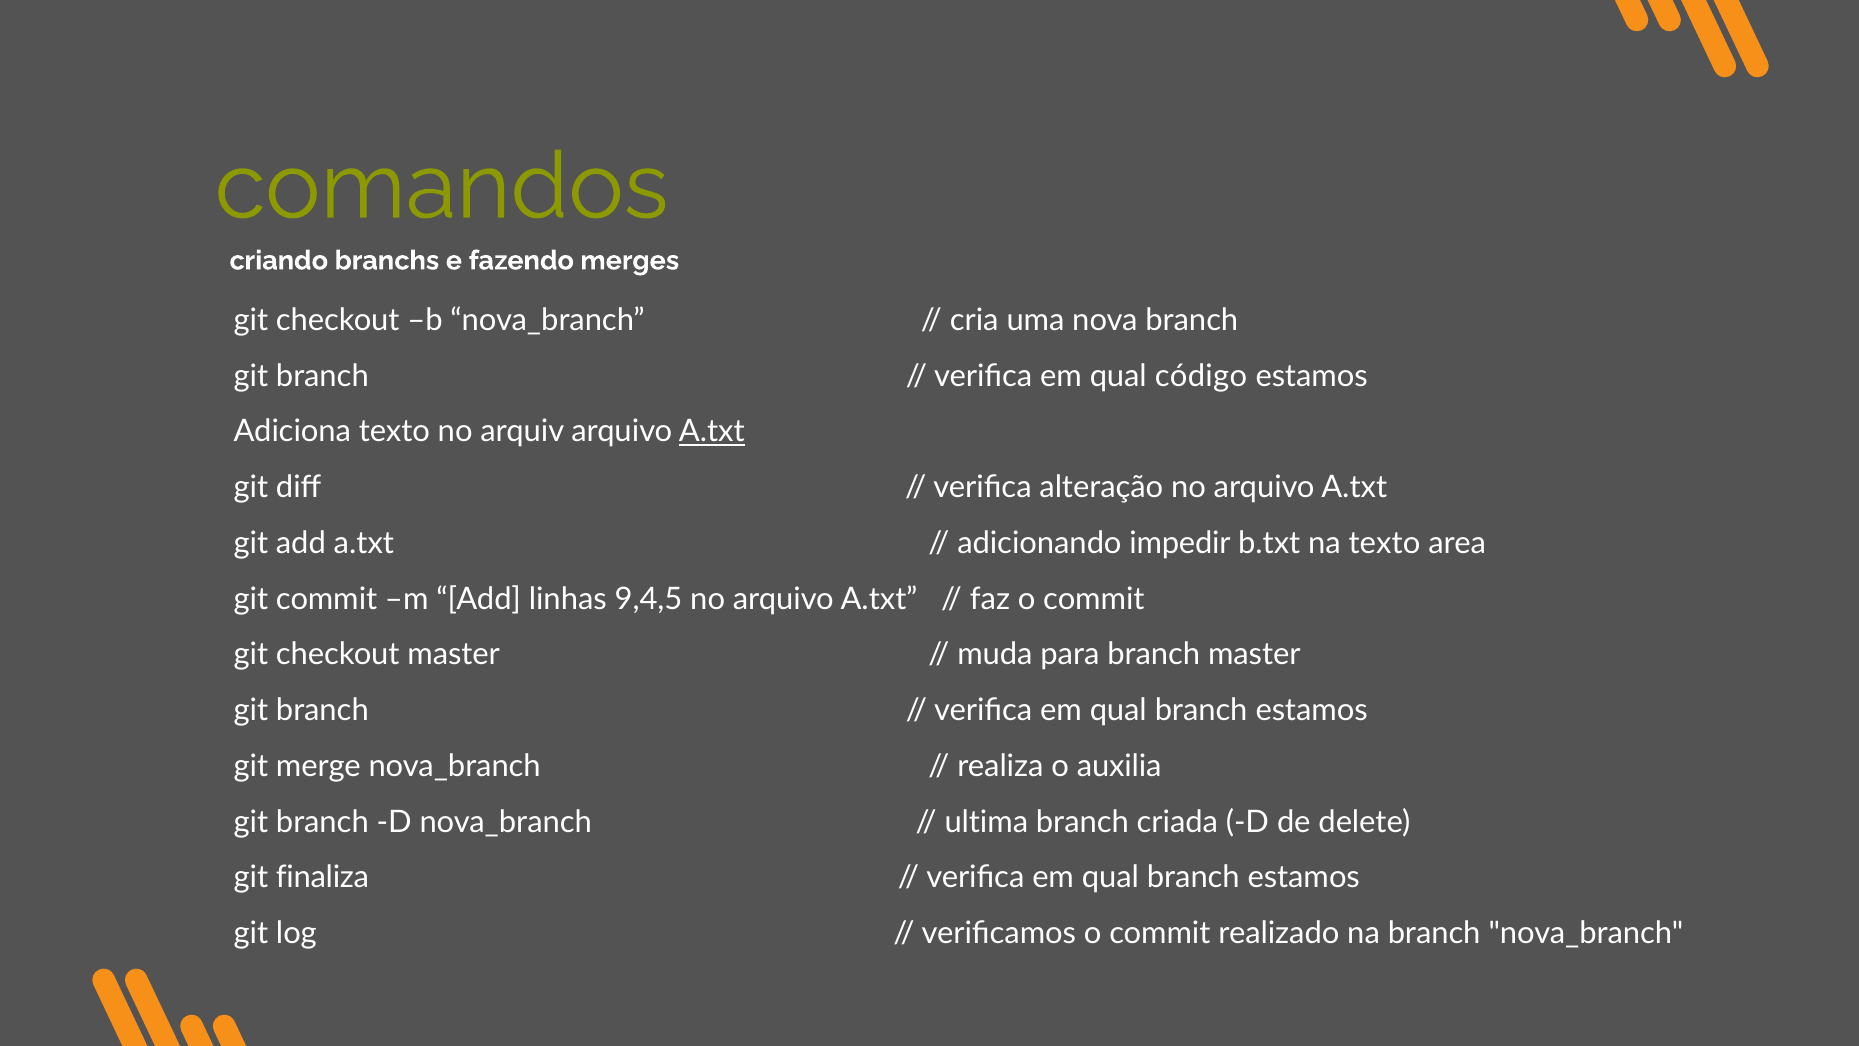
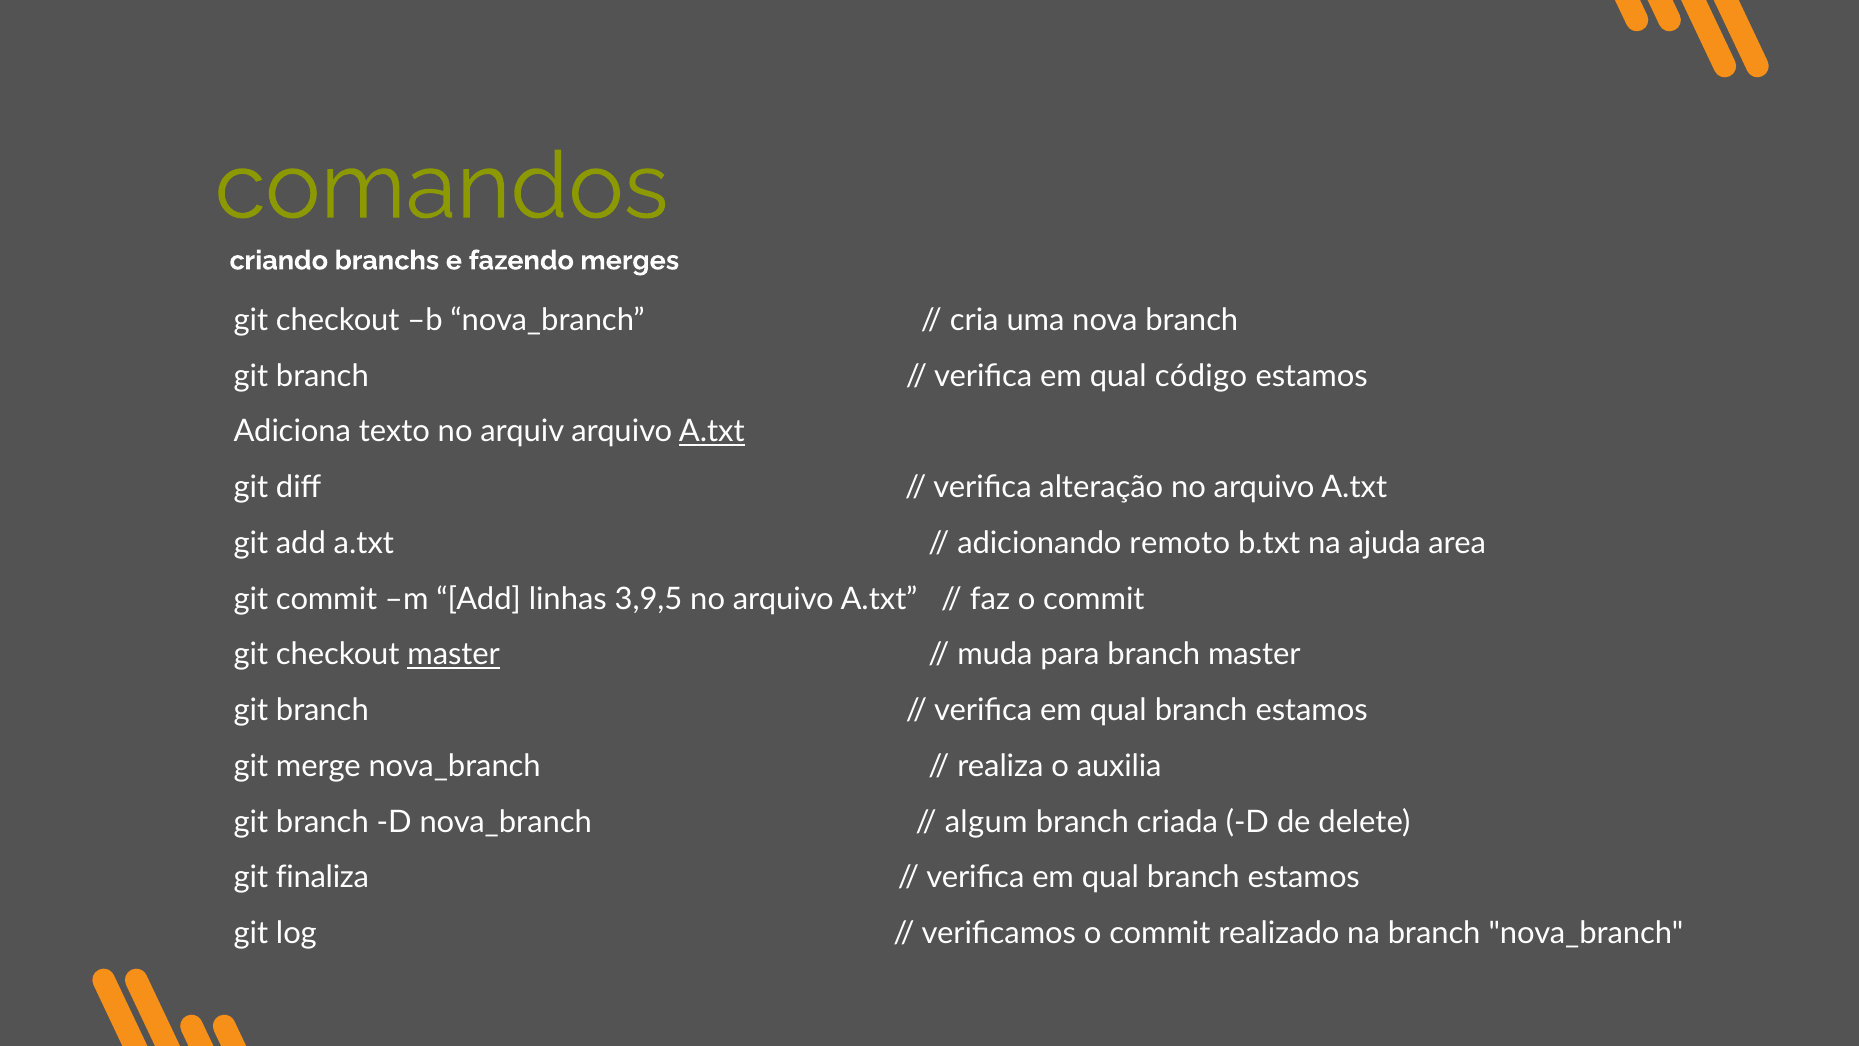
impedir: impedir -> remoto
na texto: texto -> ajuda
9,4,5: 9,4,5 -> 3,9,5
master at (454, 654) underline: none -> present
ultima: ultima -> algum
